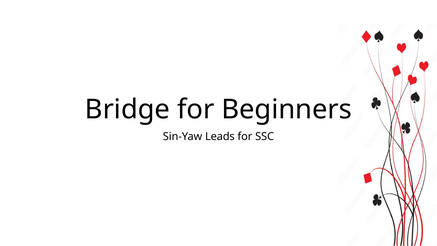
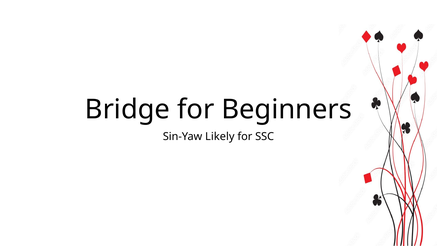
Leads: Leads -> Likely
